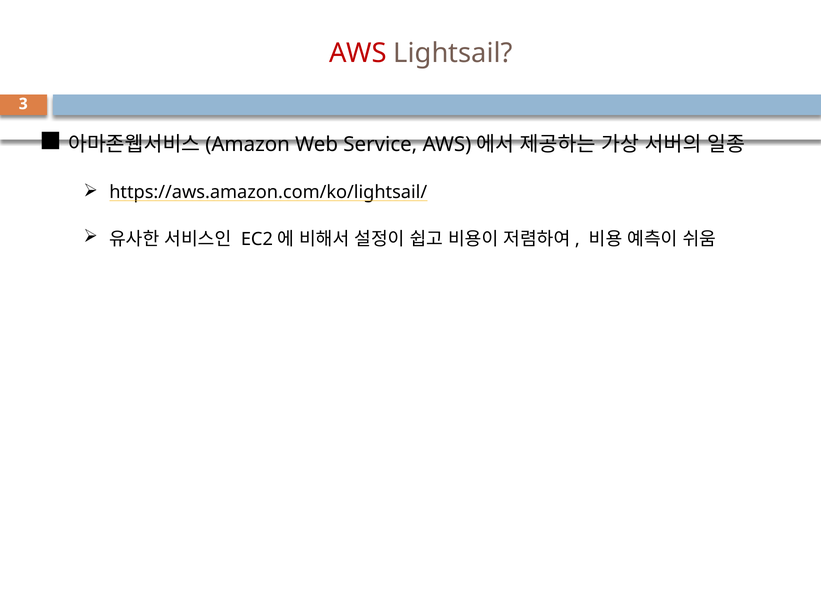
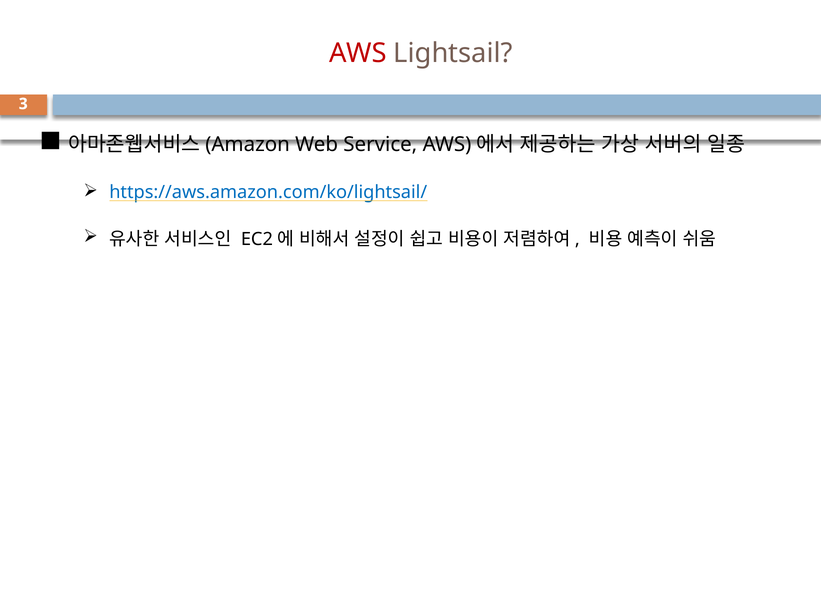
https://aws.amazon.com/ko/lightsail/ colour: black -> blue
